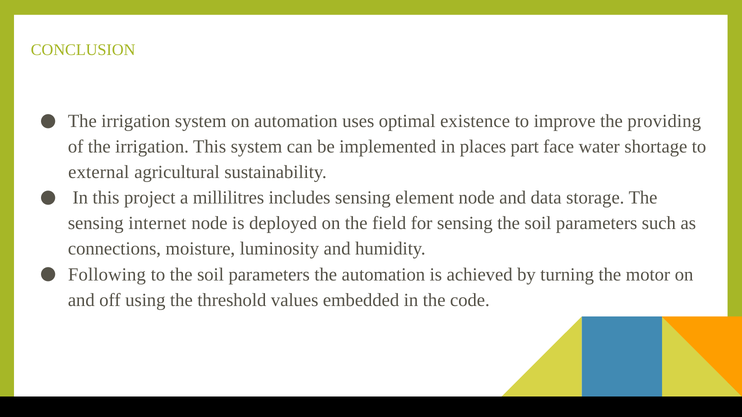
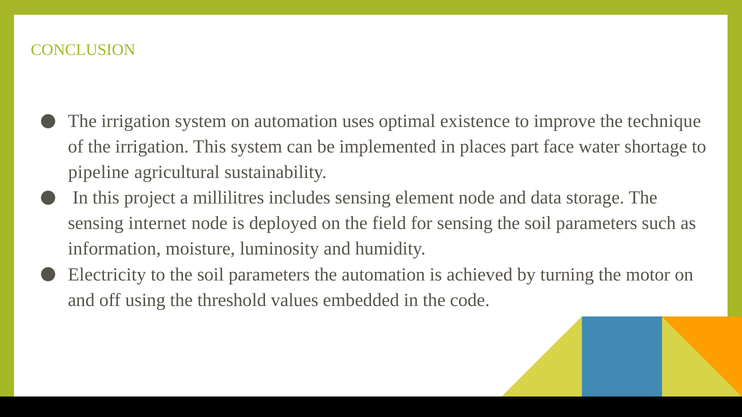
providing: providing -> technique
external: external -> pipeline
connections: connections -> information
Following: Following -> Electricity
